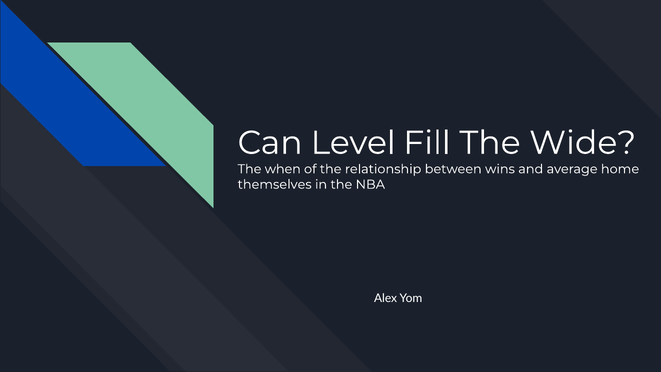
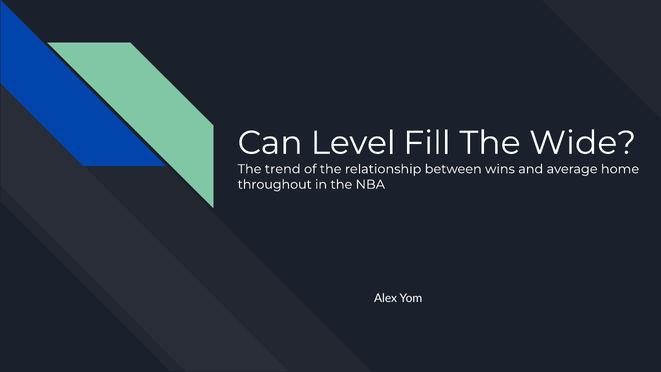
when: when -> trend
themselves: themselves -> throughout
